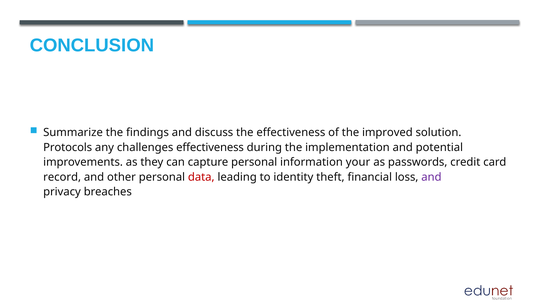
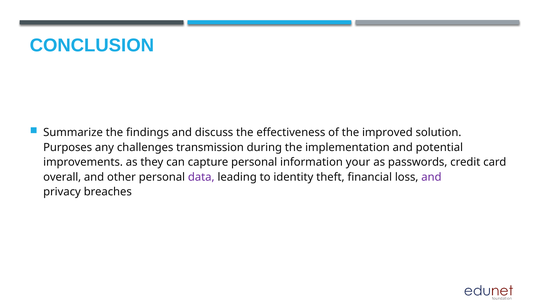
Protocols: Protocols -> Purposes
challenges effectiveness: effectiveness -> transmission
record: record -> overall
data colour: red -> purple
